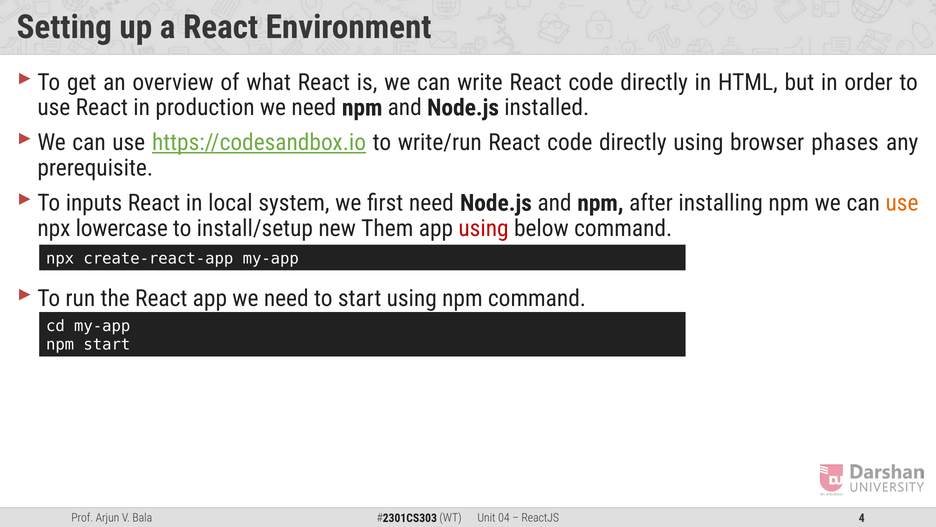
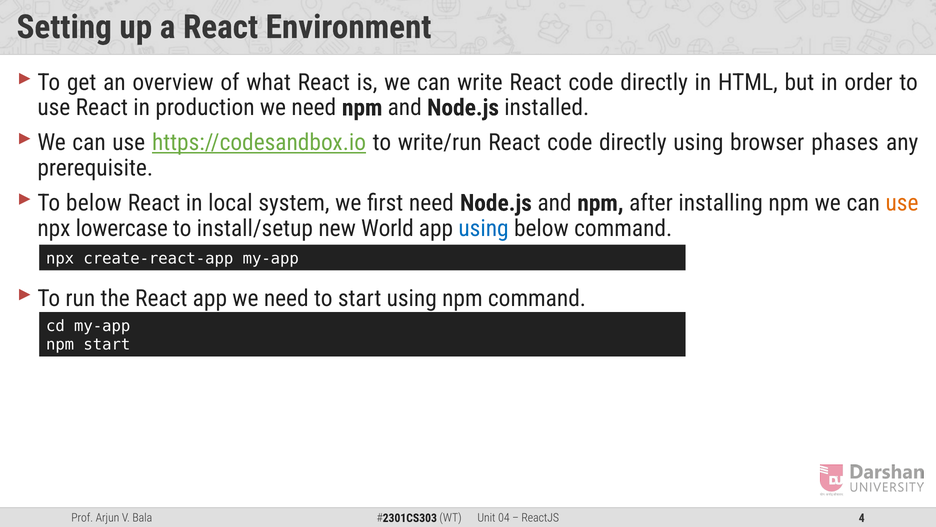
To inputs: inputs -> below
Them: Them -> World
using at (484, 228) colour: red -> blue
